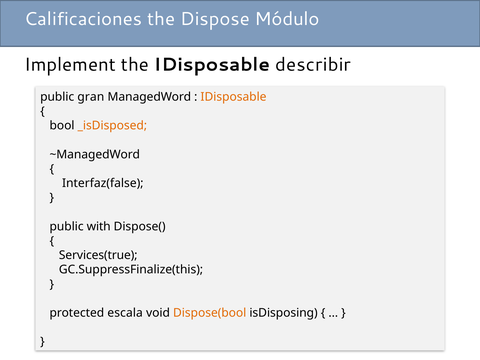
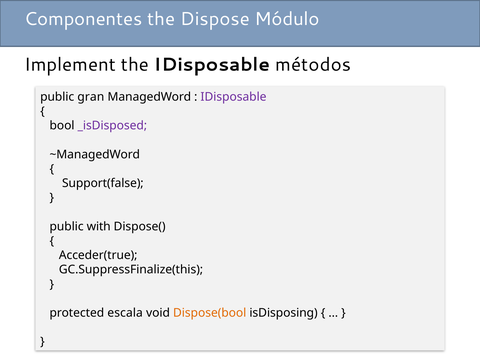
Calificaciones: Calificaciones -> Componentes
describir: describir -> métodos
IDisposable at (233, 97) colour: orange -> purple
_isDisposed colour: orange -> purple
Interfaz(false: Interfaz(false -> Support(false
Services(true: Services(true -> Acceder(true
